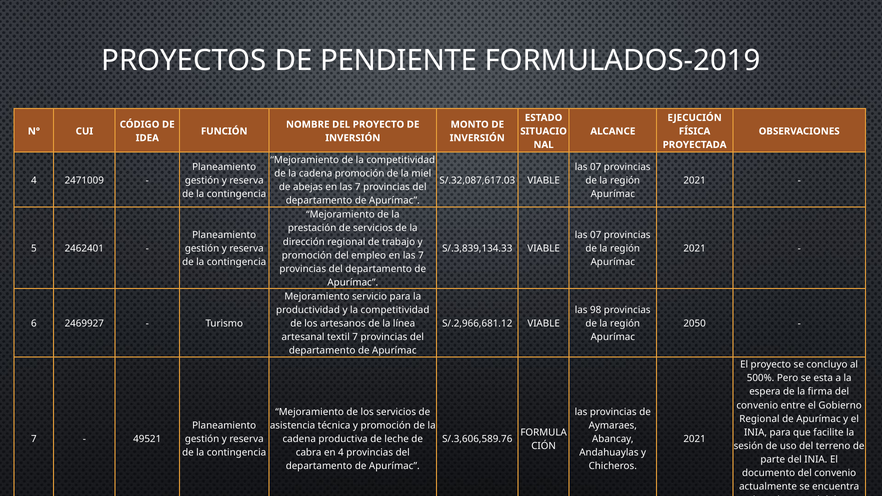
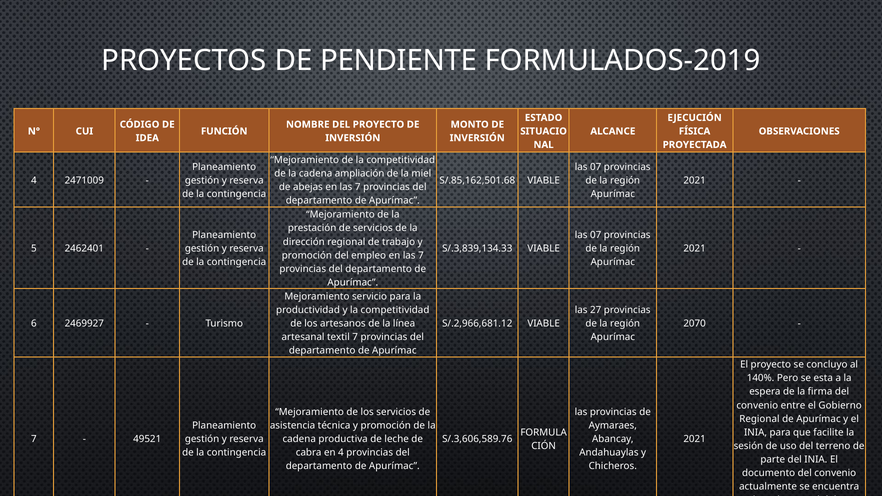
cadena promoción: promoción -> ampliación
S/.32,087,617.03: S/.32,087,617.03 -> S/.85,162,501.68
98: 98 -> 27
2050: 2050 -> 2070
500%: 500% -> 140%
